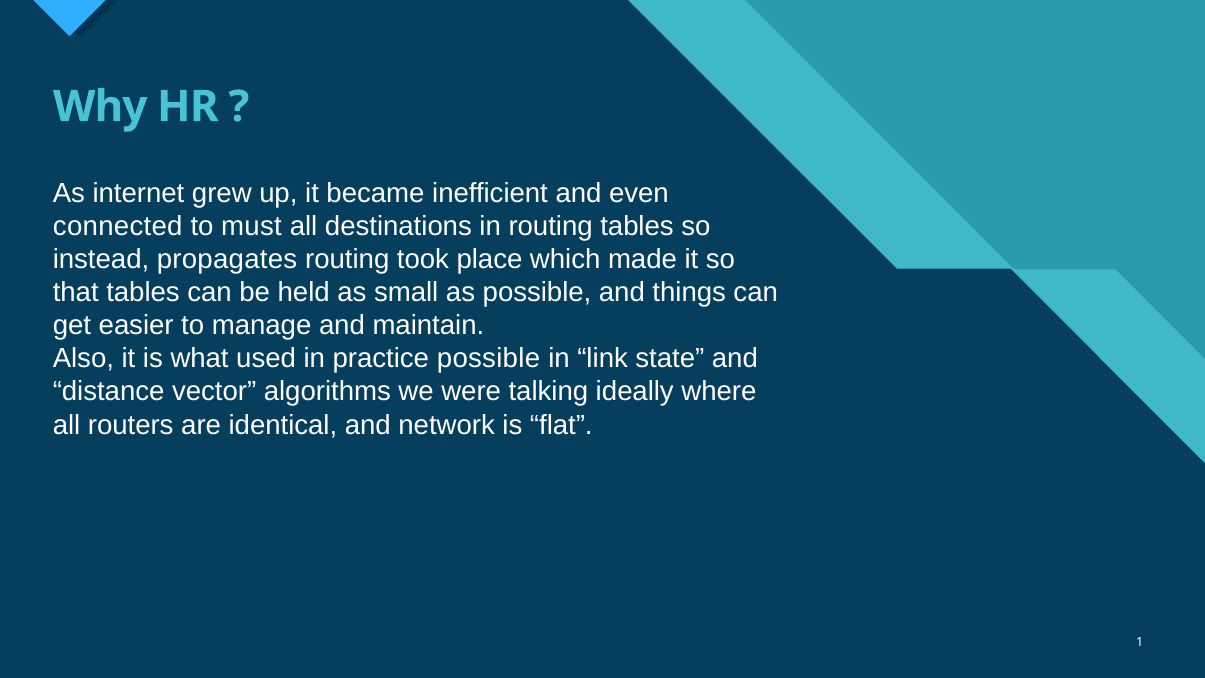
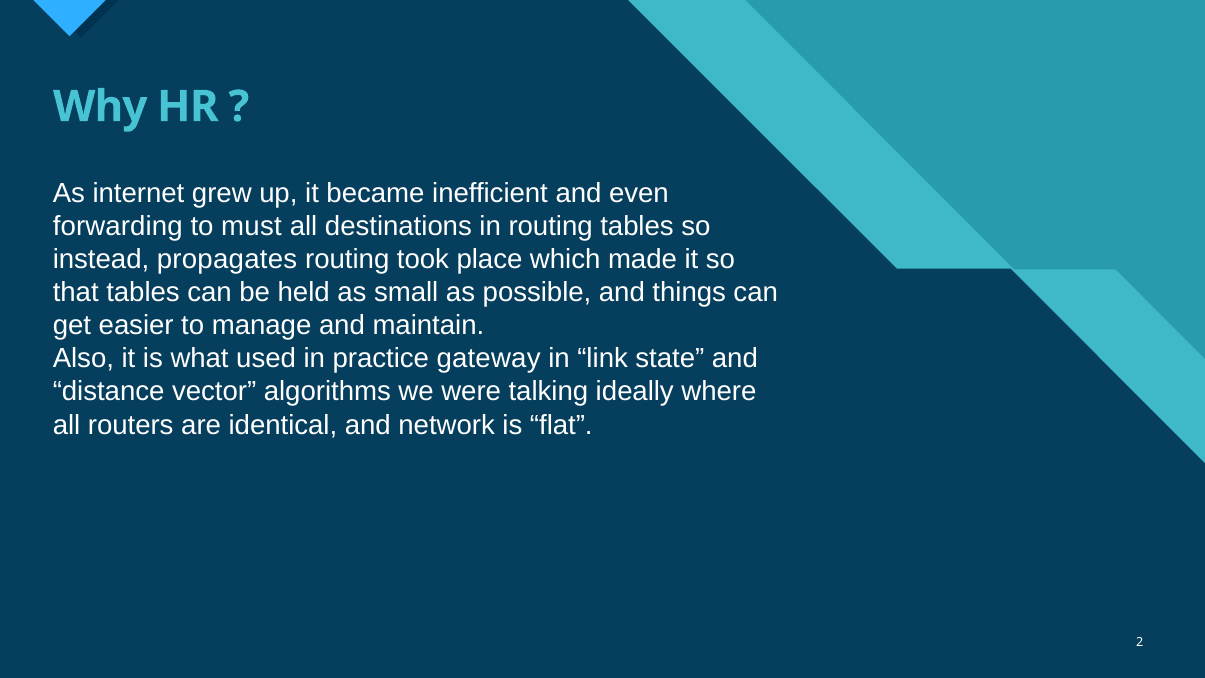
connected: connected -> forwarding
practice possible: possible -> gateway
1: 1 -> 2
